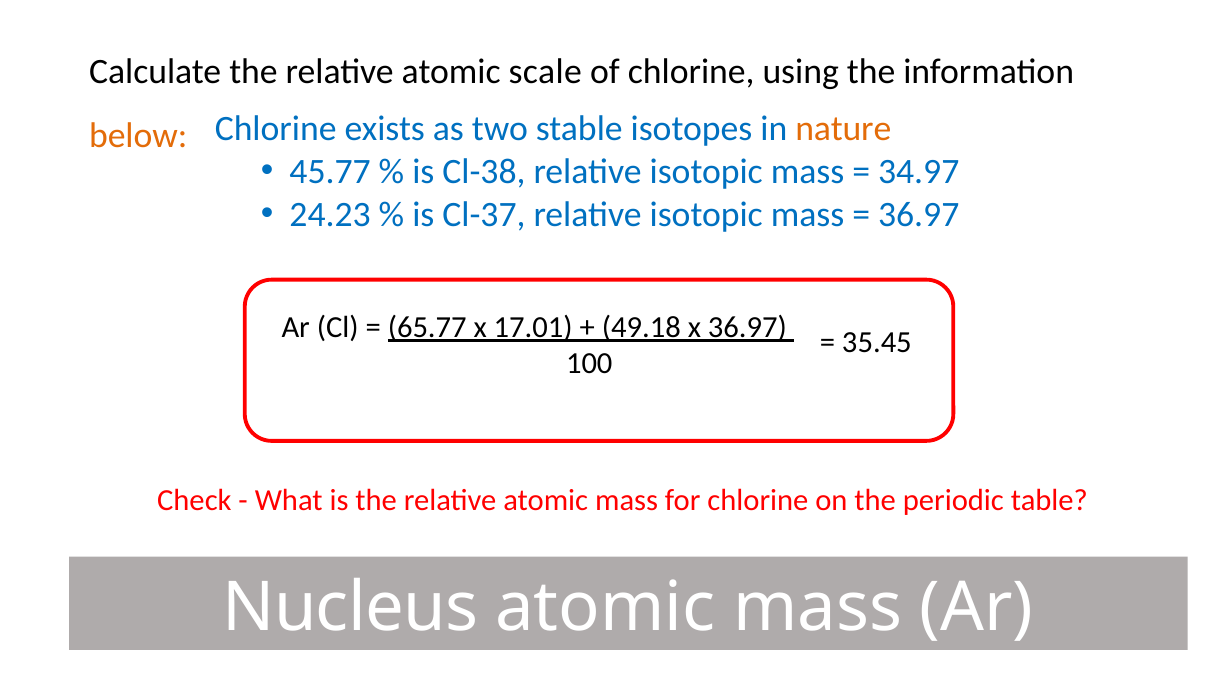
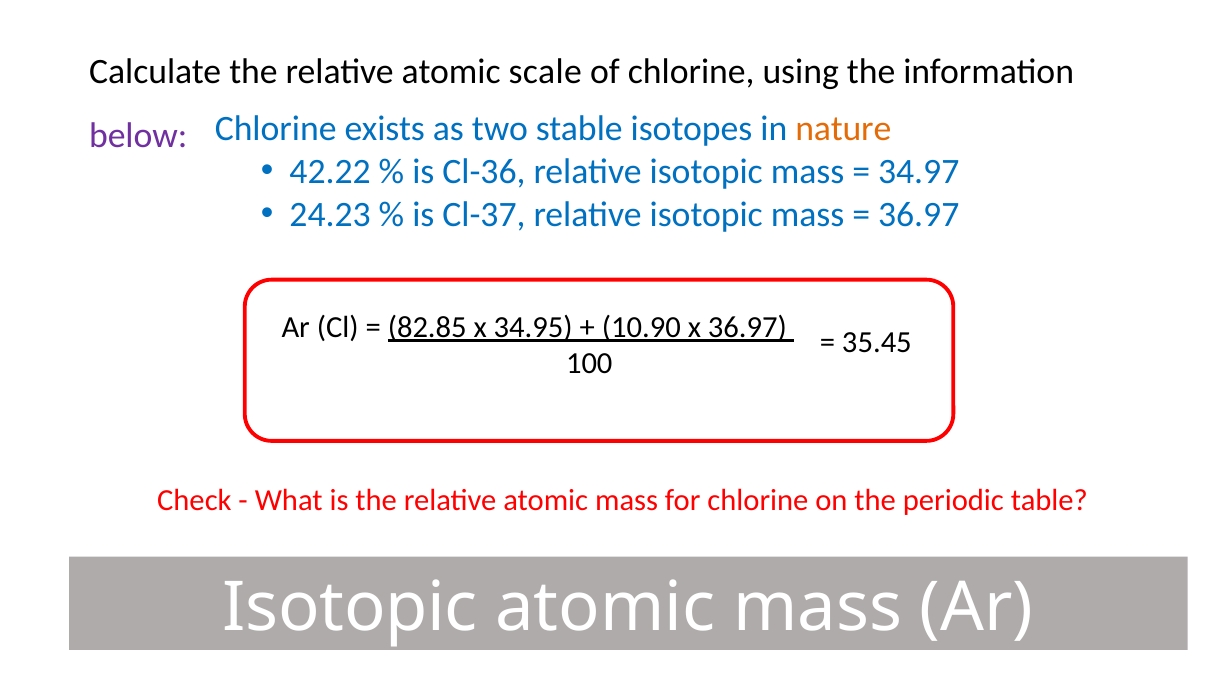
below colour: orange -> purple
45.77: 45.77 -> 42.22
Cl-38: Cl-38 -> Cl-36
65.77: 65.77 -> 82.85
17.01: 17.01 -> 34.95
49.18: 49.18 -> 10.90
Nucleus at (350, 608): Nucleus -> Isotopic
